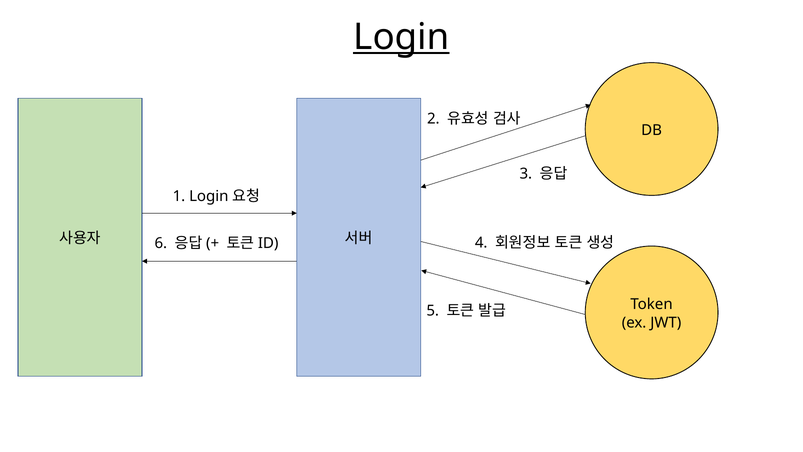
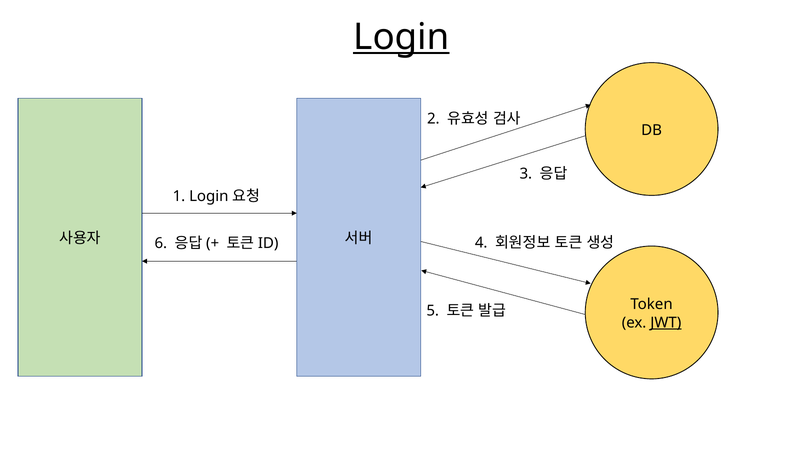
JWT underline: none -> present
